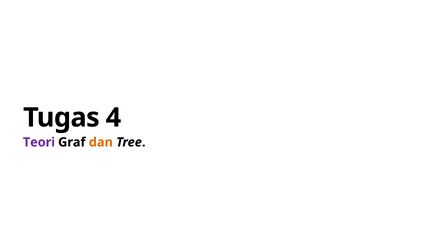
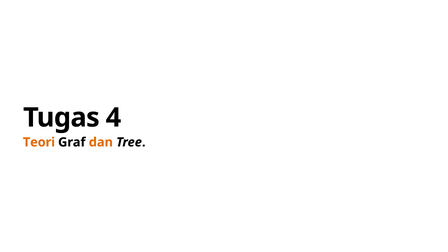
Teori colour: purple -> orange
